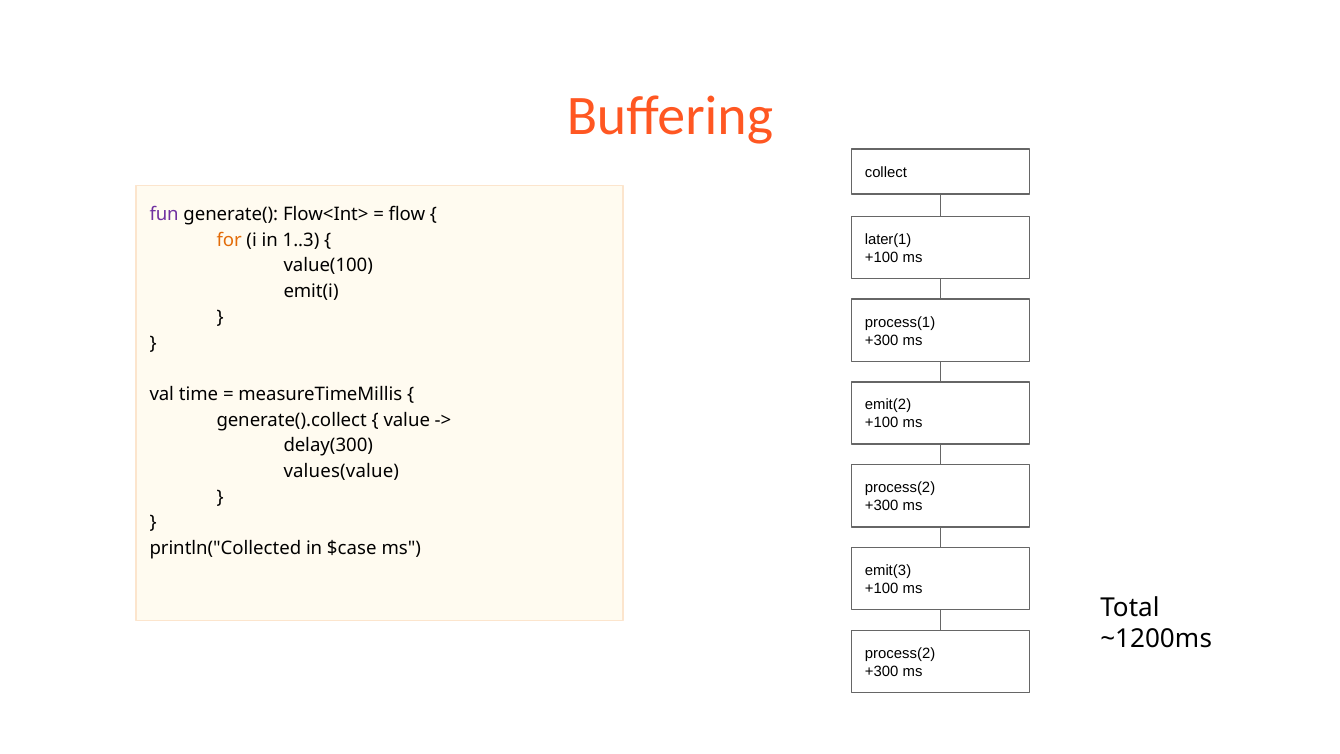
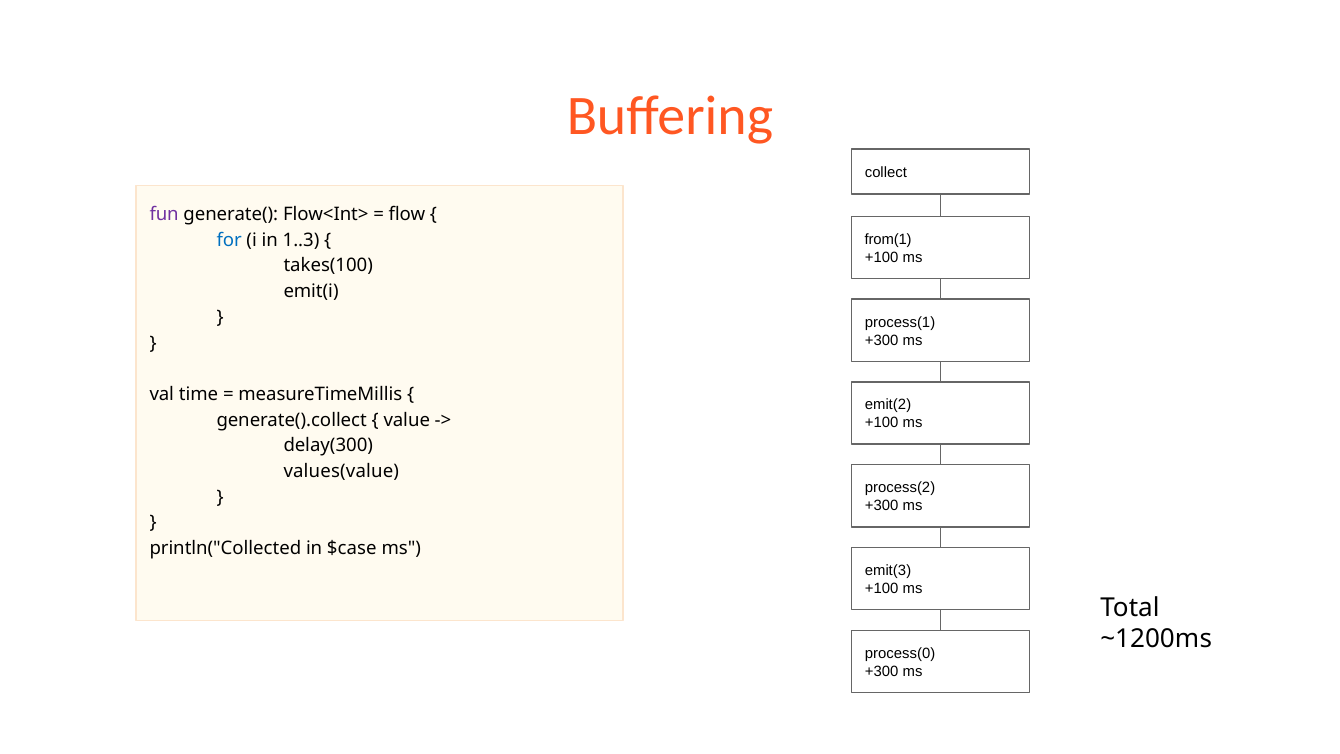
later(1: later(1 -> from(1
for colour: orange -> blue
value(100: value(100 -> takes(100
process(2 at (900, 653): process(2 -> process(0
